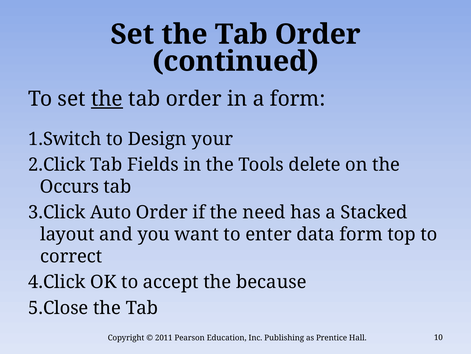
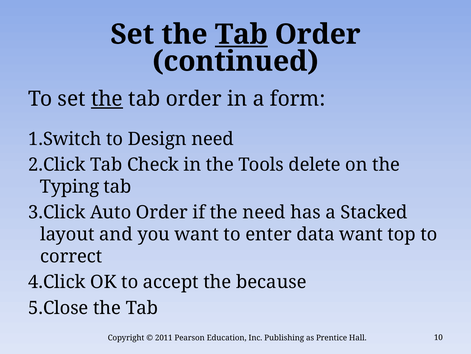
Tab at (241, 34) underline: none -> present
Design your: your -> need
Fields: Fields -> Check
Occurs: Occurs -> Typing
data form: form -> want
